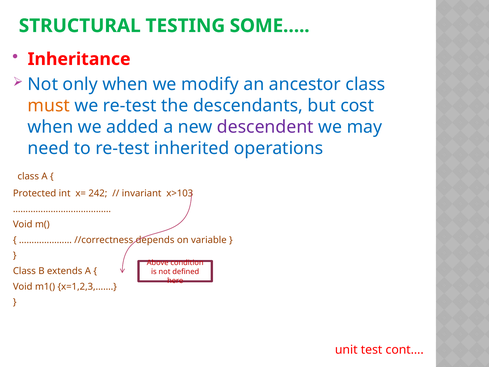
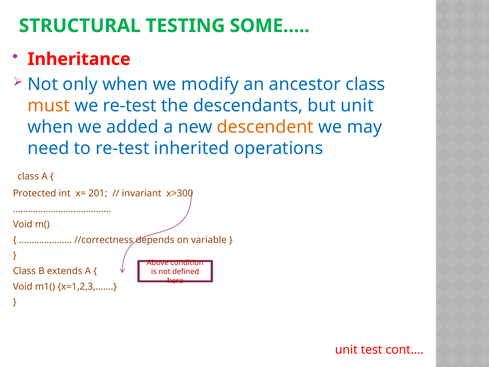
but cost: cost -> unit
descendent colour: purple -> orange
242: 242 -> 201
x>103: x>103 -> x>300
